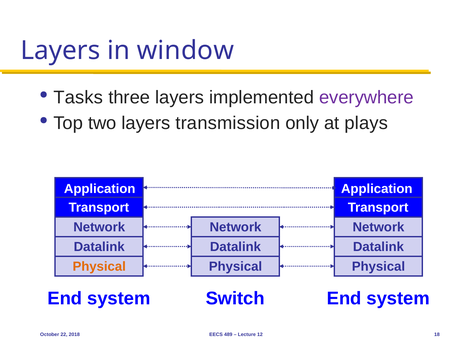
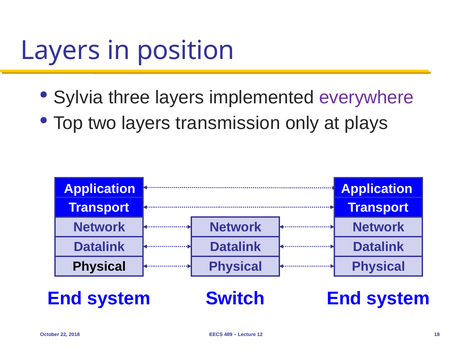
window: window -> position
Tasks: Tasks -> Sylvia
Physical at (99, 267) colour: orange -> black
